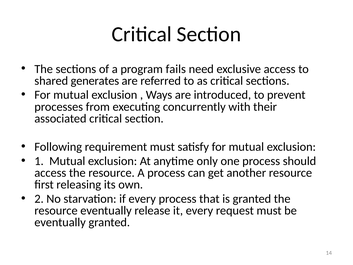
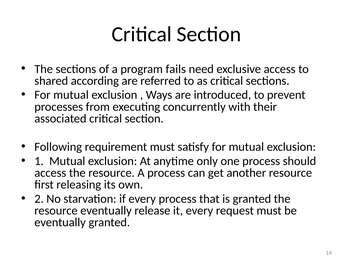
generates: generates -> according
